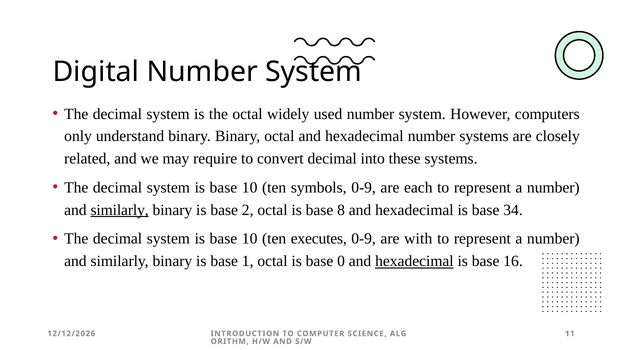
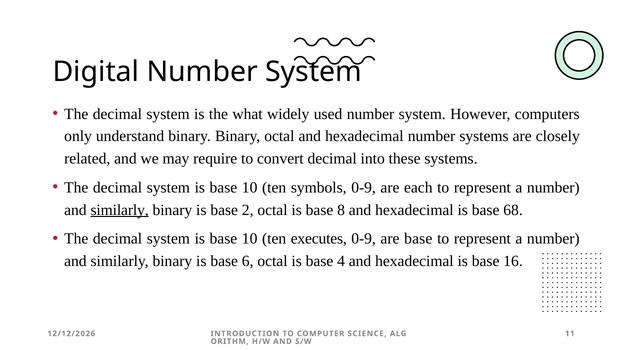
the octal: octal -> what
34: 34 -> 68
are with: with -> base
1: 1 -> 6
0: 0 -> 4
hexadecimal at (414, 261) underline: present -> none
